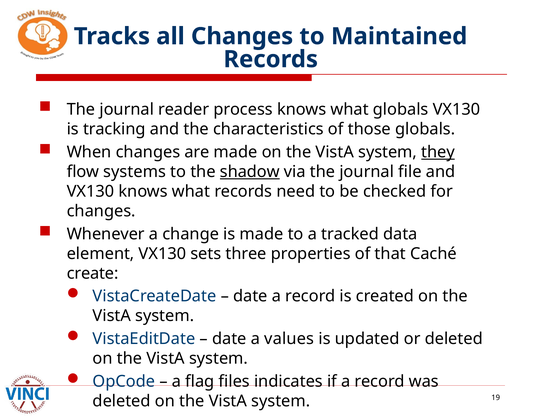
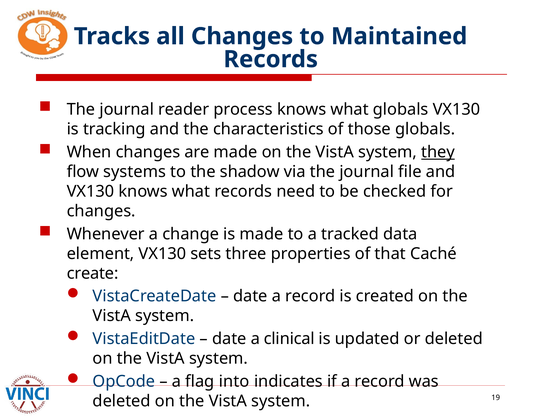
shadow underline: present -> none
values: values -> clinical
files: files -> into
